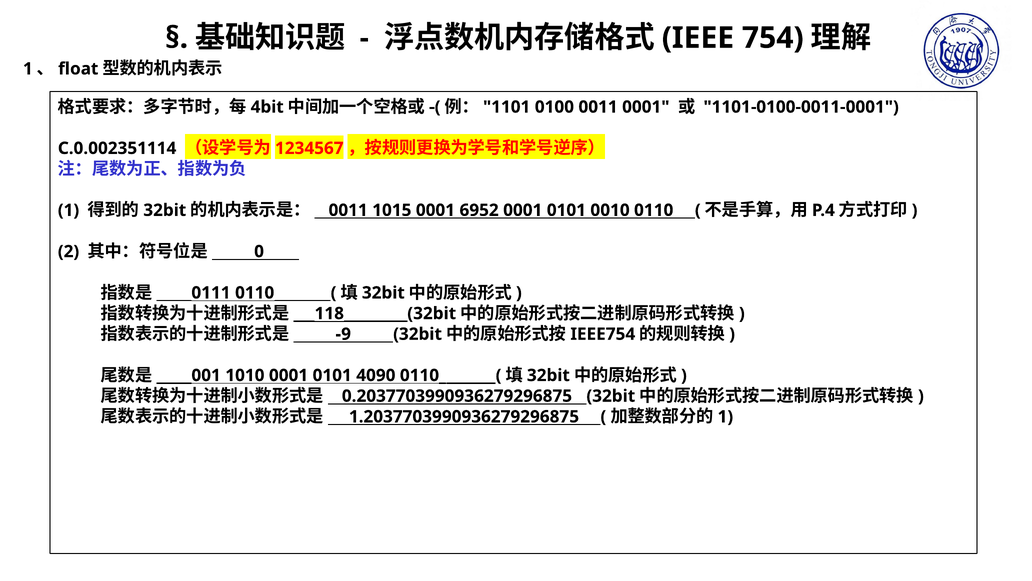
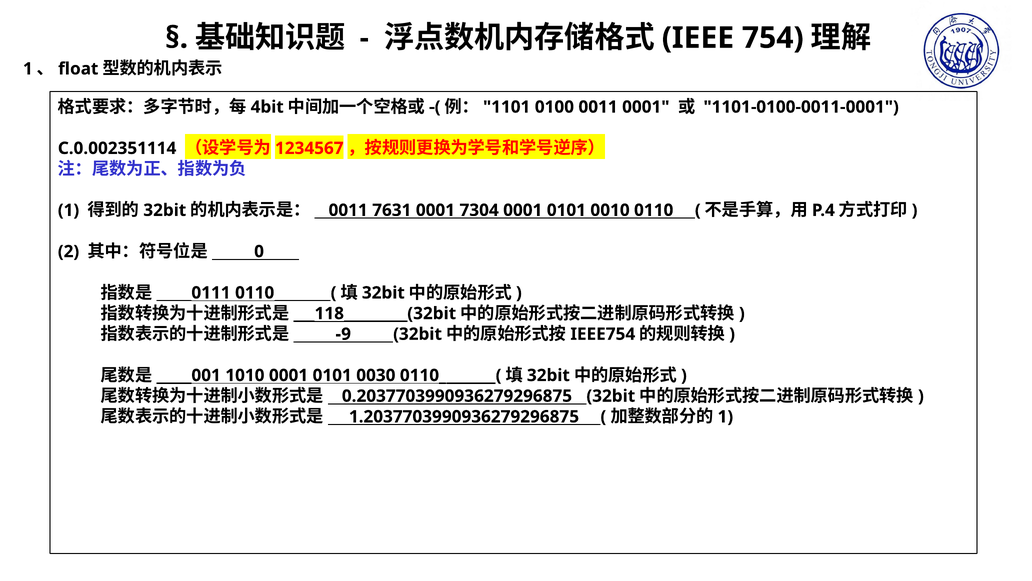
1015: 1015 -> 7631
6952: 6952 -> 7304
4090: 4090 -> 0030
